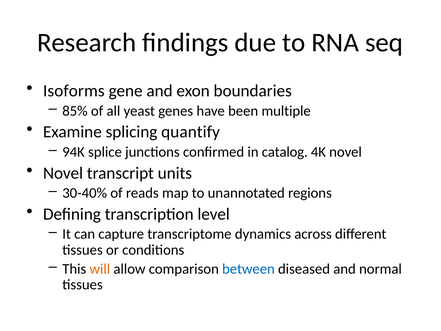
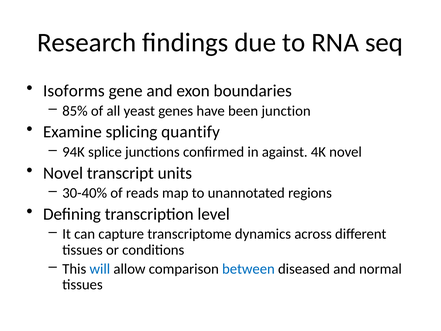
multiple: multiple -> junction
catalog: catalog -> against
will colour: orange -> blue
